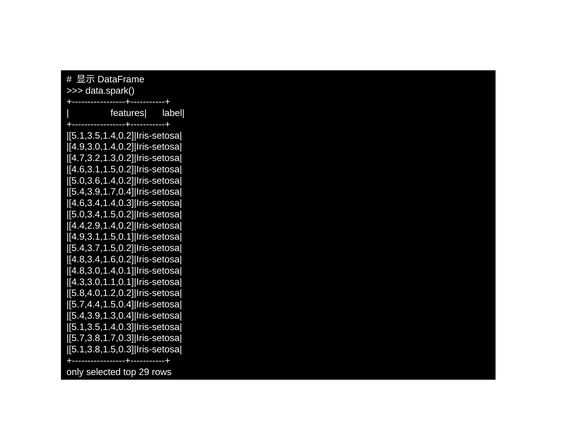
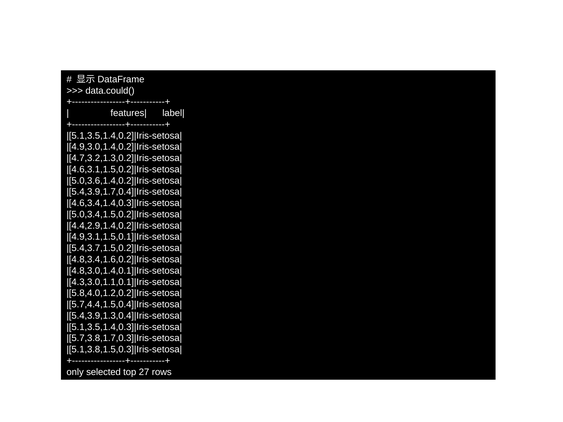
data.spark(: data.spark( -> data.could(
29: 29 -> 27
